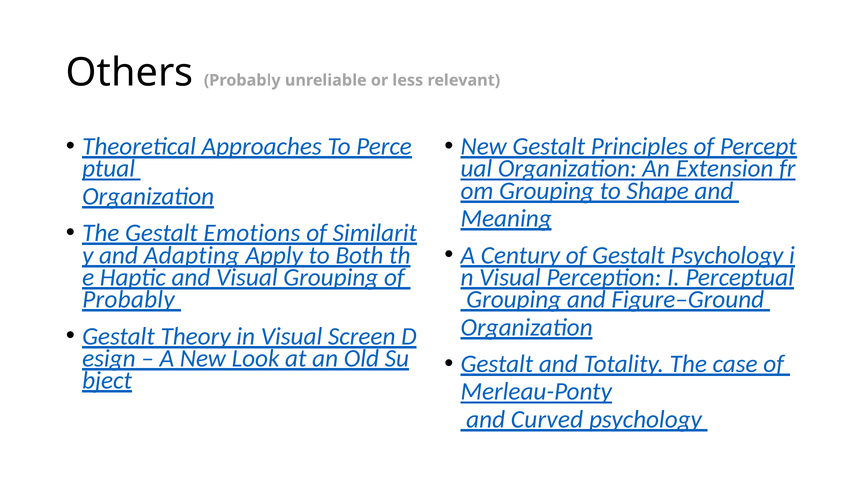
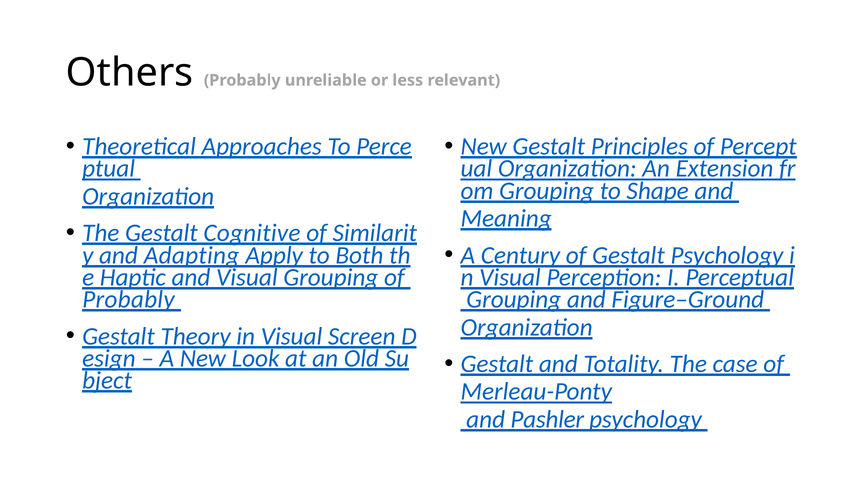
Emotions: Emotions -> Cognitive
Curved: Curved -> Pashler
